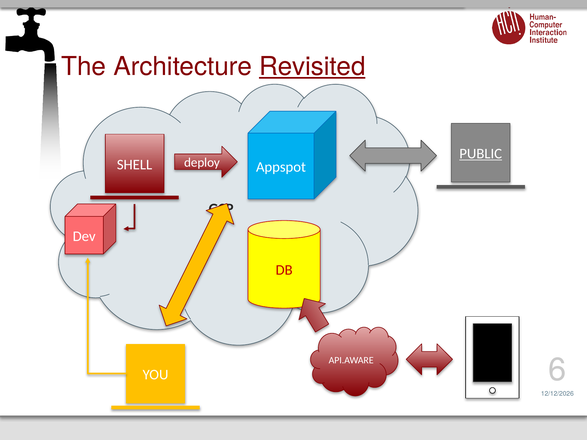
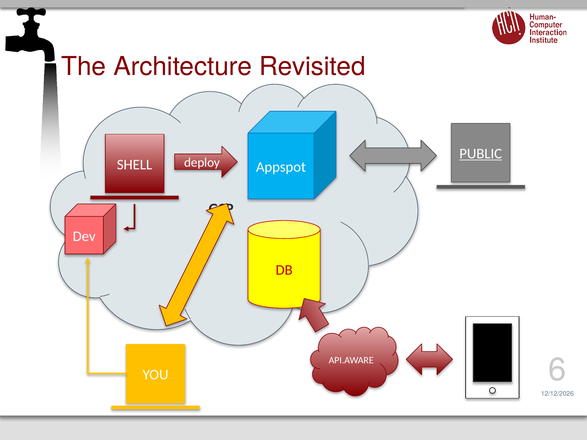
Revisited underline: present -> none
